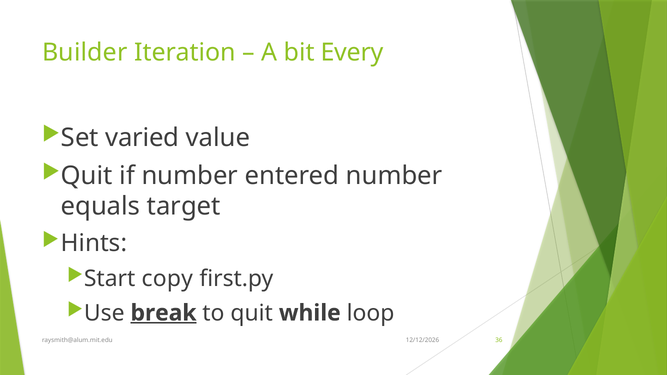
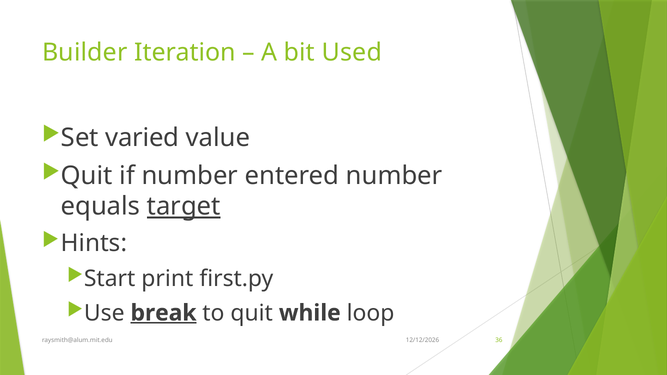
Every: Every -> Used
target underline: none -> present
copy: copy -> print
